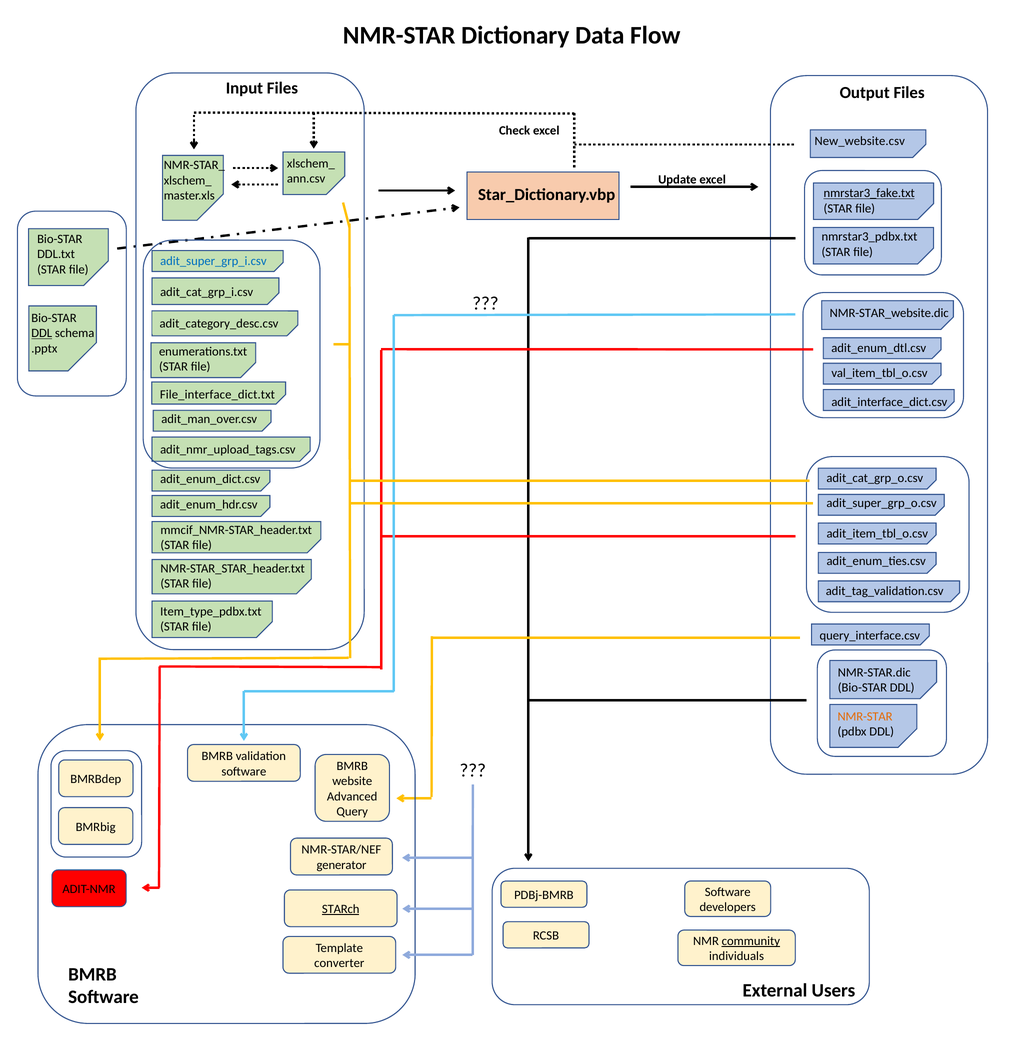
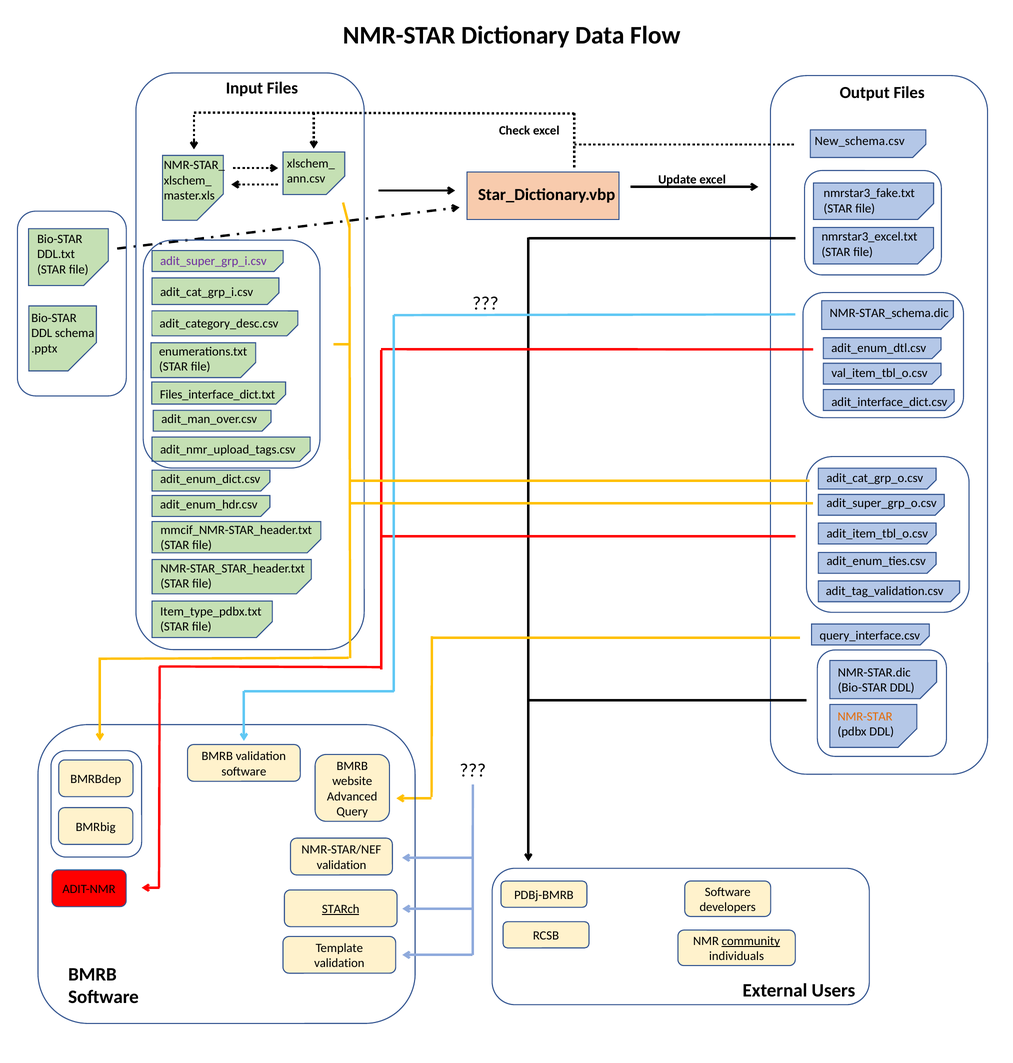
New_website.csv: New_website.csv -> New_schema.csv
nmrstar3_fake.txt underline: present -> none
nmrstar3_pdbx.txt: nmrstar3_pdbx.txt -> nmrstar3_excel.txt
adit_super_grp_i.csv colour: blue -> purple
NMR-STAR_website.dic: NMR-STAR_website.dic -> NMR-STAR_schema.dic
DDL at (42, 333) underline: present -> none
File_interface_dict.txt: File_interface_dict.txt -> Files_interface_dict.txt
generator at (341, 865): generator -> validation
converter at (339, 964): converter -> validation
